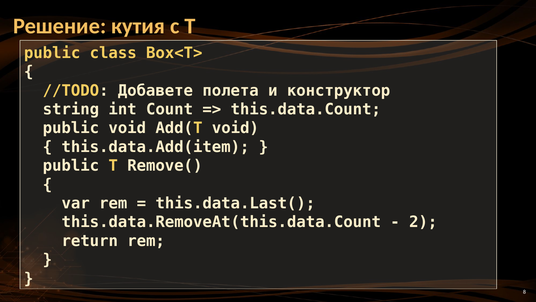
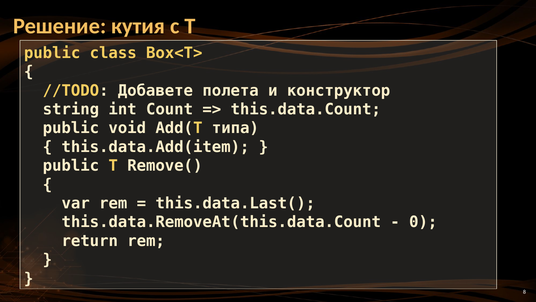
Add(T void: void -> типа
2: 2 -> 0
